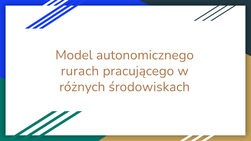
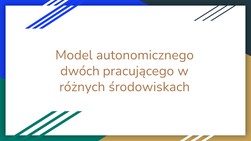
rurach: rurach -> dwóch
